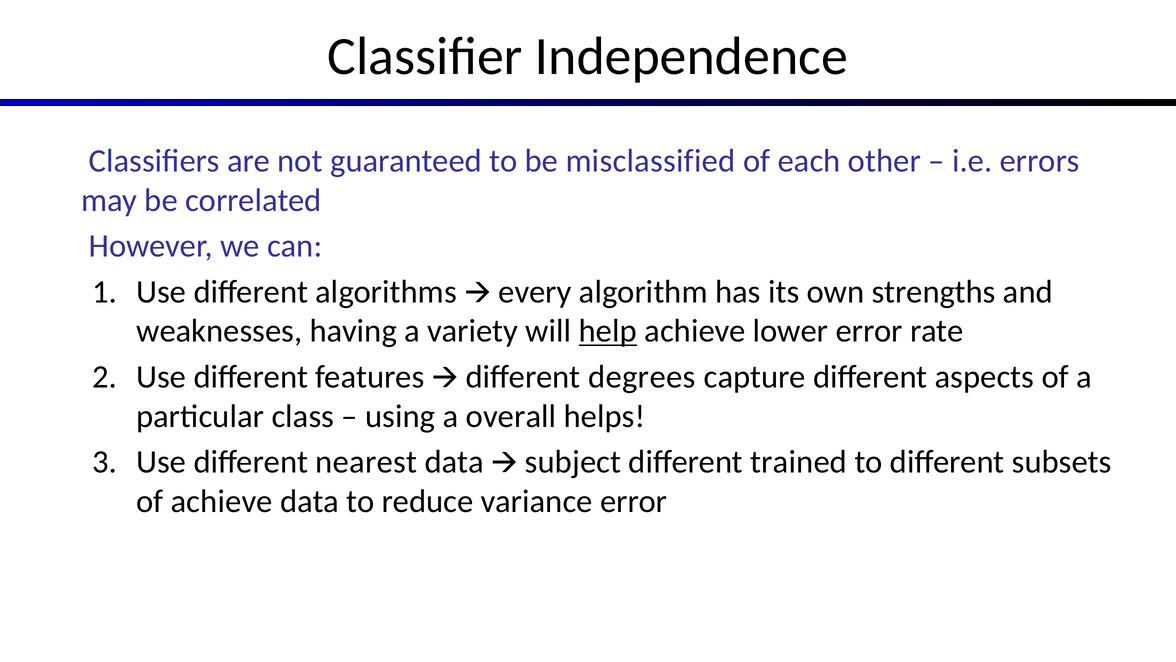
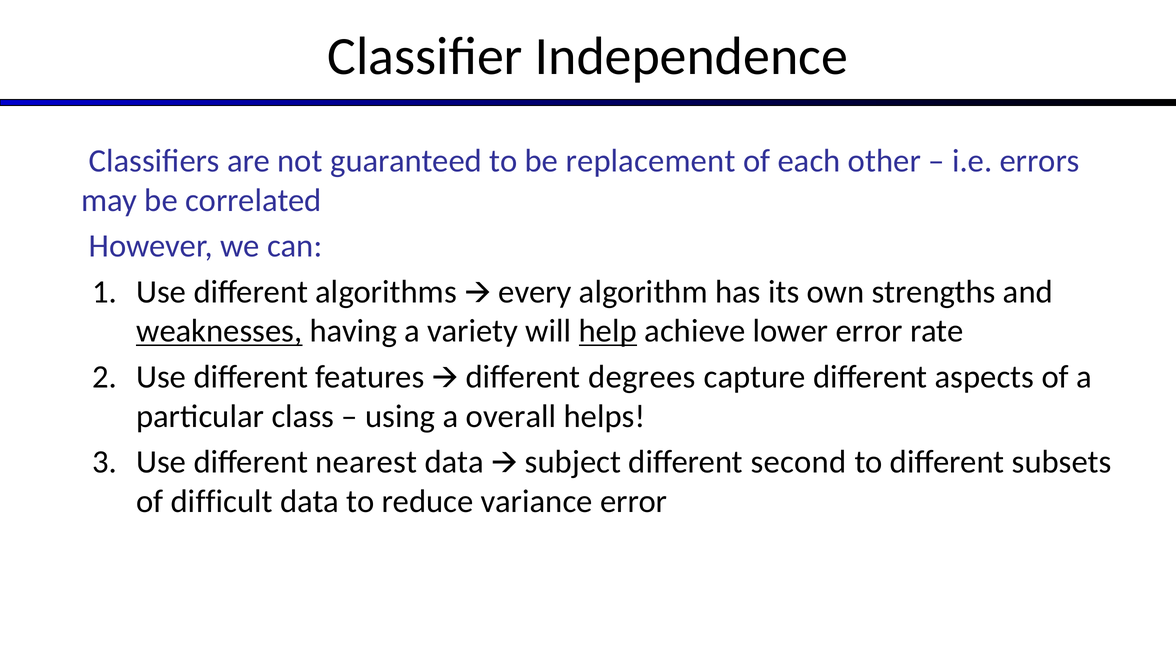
misclassified: misclassified -> replacement
weaknesses underline: none -> present
trained: trained -> second
of achieve: achieve -> difficult
